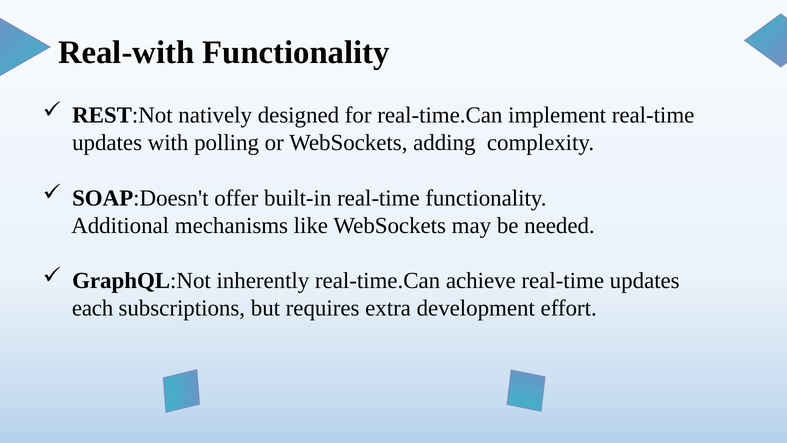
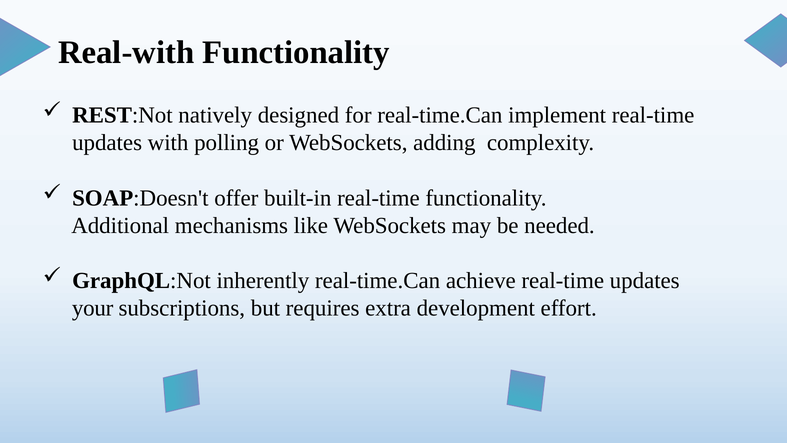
each: each -> your
